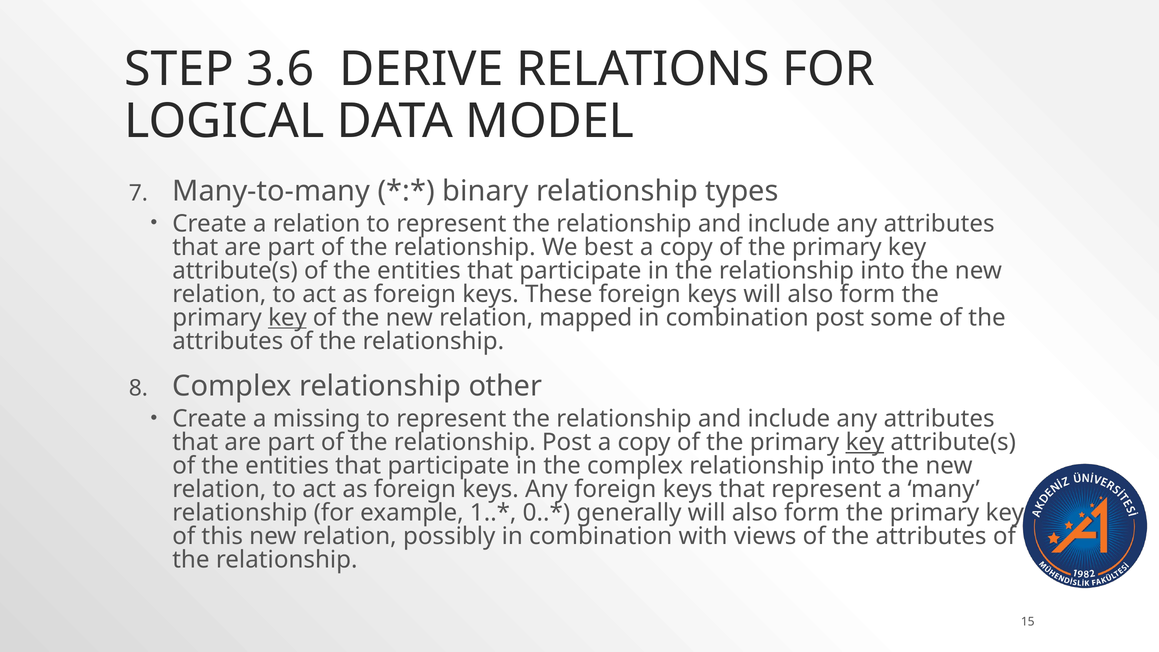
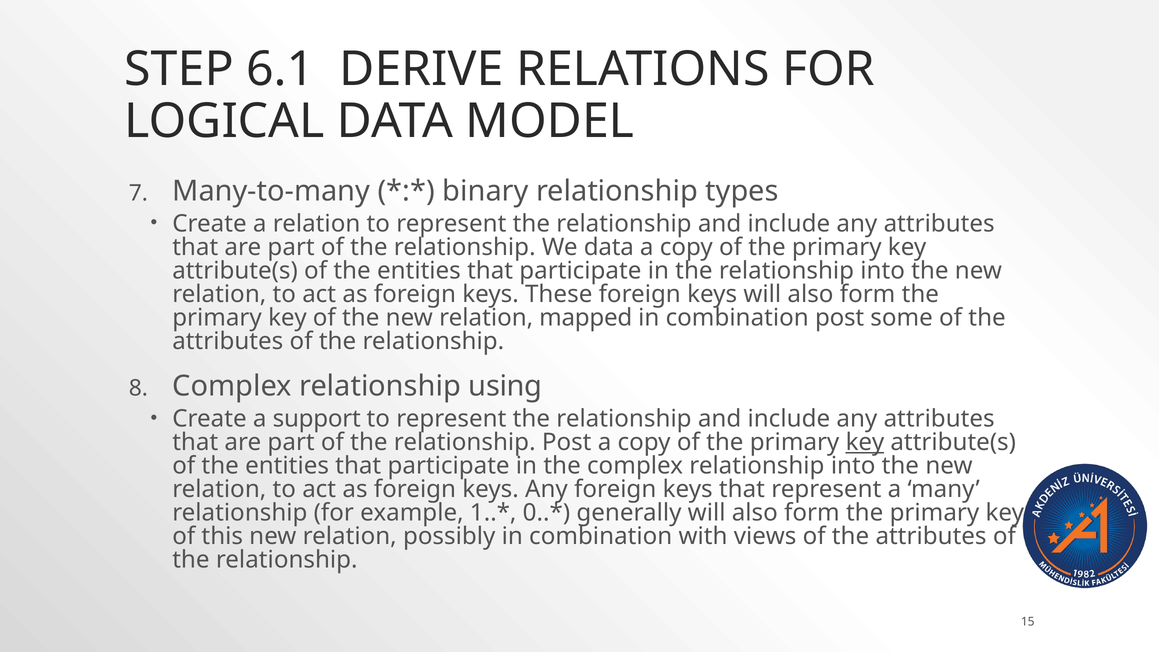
3.6: 3.6 -> 6.1
We best: best -> data
key at (287, 318) underline: present -> none
other: other -> using
missing: missing -> support
